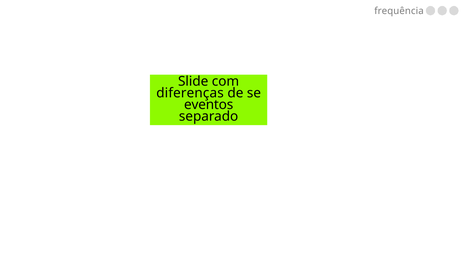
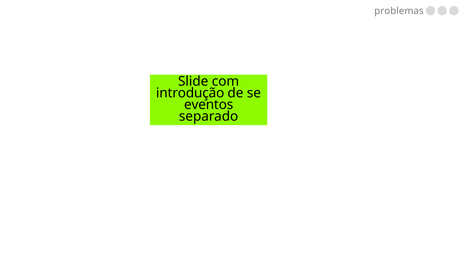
frequência: frequência -> problemas
diferenças: diferenças -> introdução
